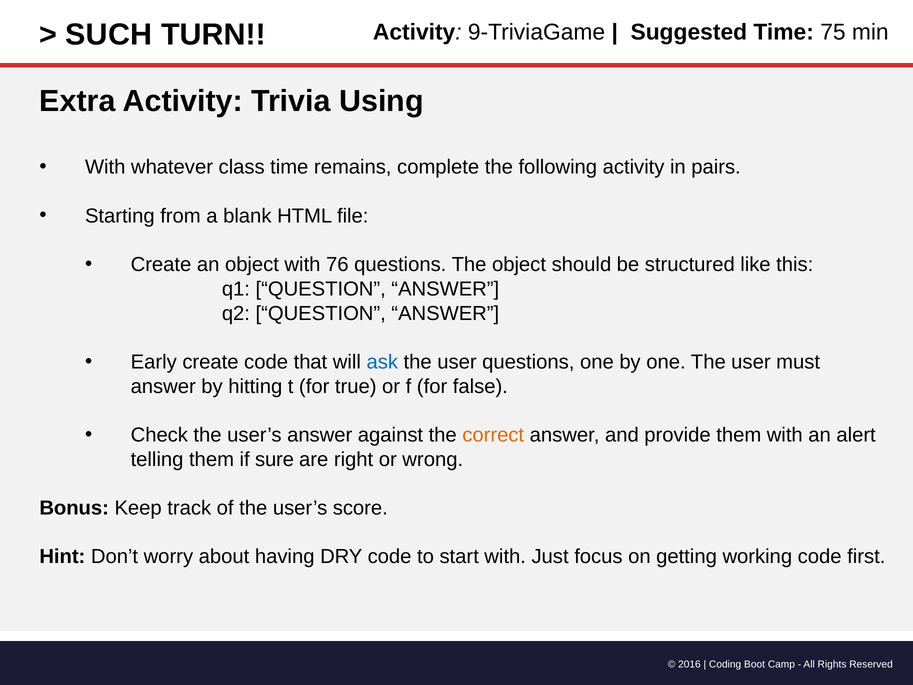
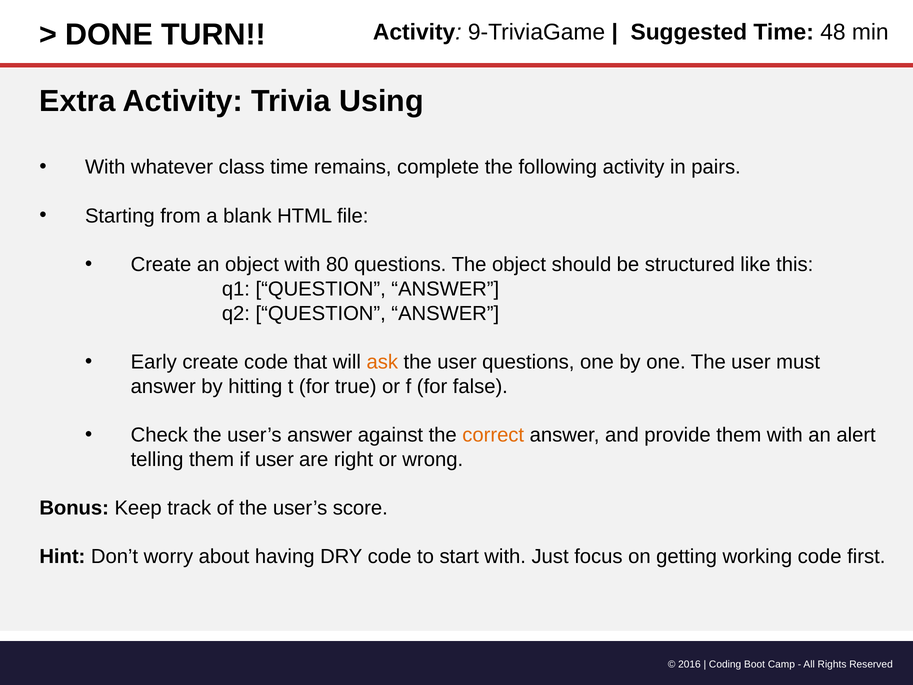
SUCH: SUCH -> DONE
75: 75 -> 48
76: 76 -> 80
ask colour: blue -> orange
if sure: sure -> user
